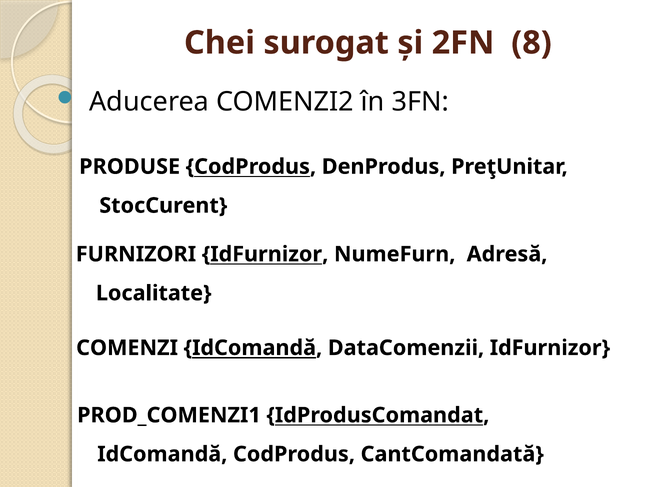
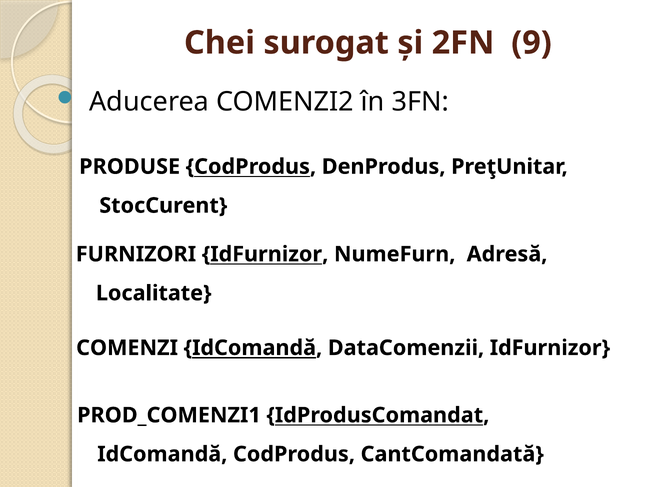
8: 8 -> 9
